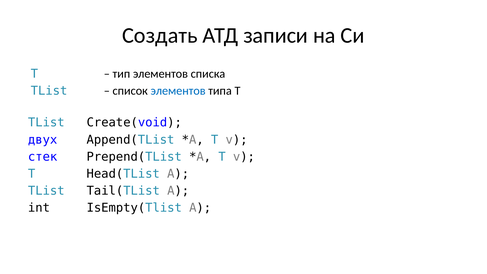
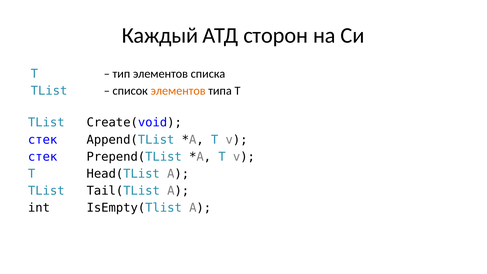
Создать: Создать -> Каждый
записи: записи -> сторон
элементов at (178, 91) colour: blue -> orange
двух at (43, 140): двух -> стек
